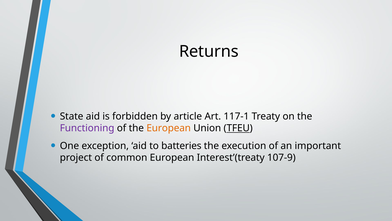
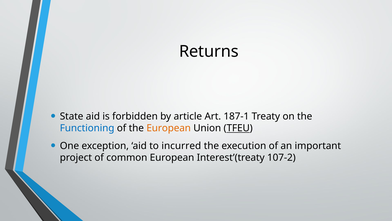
117-1: 117-1 -> 187-1
Functioning colour: purple -> blue
batteries: batteries -> incurred
107-9: 107-9 -> 107-2
